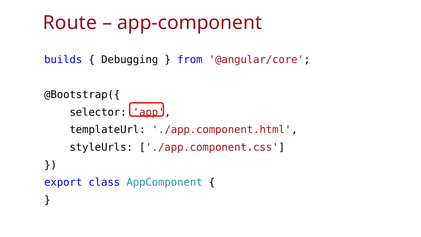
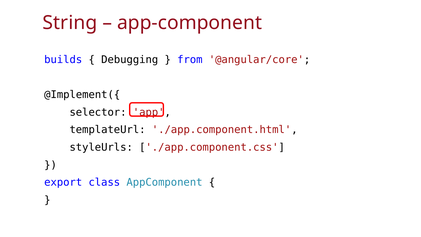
Route: Route -> String
@Bootstrap({: @Bootstrap({ -> @Implement({
